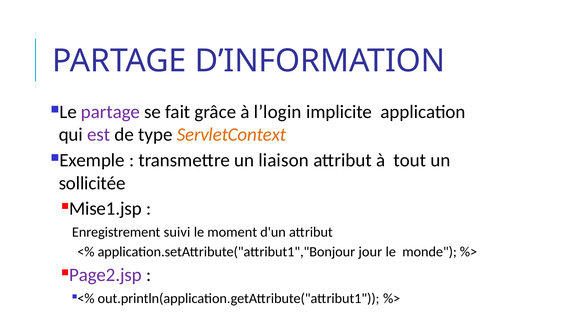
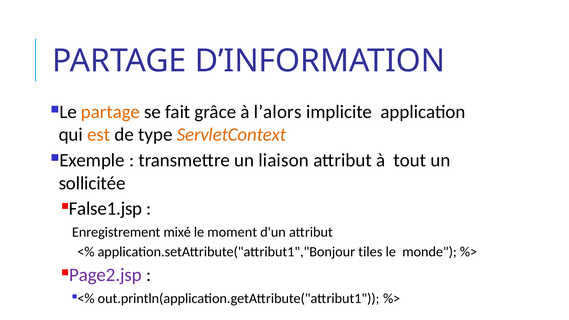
partage at (110, 112) colour: purple -> orange
l’login: l’login -> l’alors
est colour: purple -> orange
Mise1.jsp: Mise1.jsp -> False1.jsp
suivi: suivi -> mixé
jour: jour -> tiles
